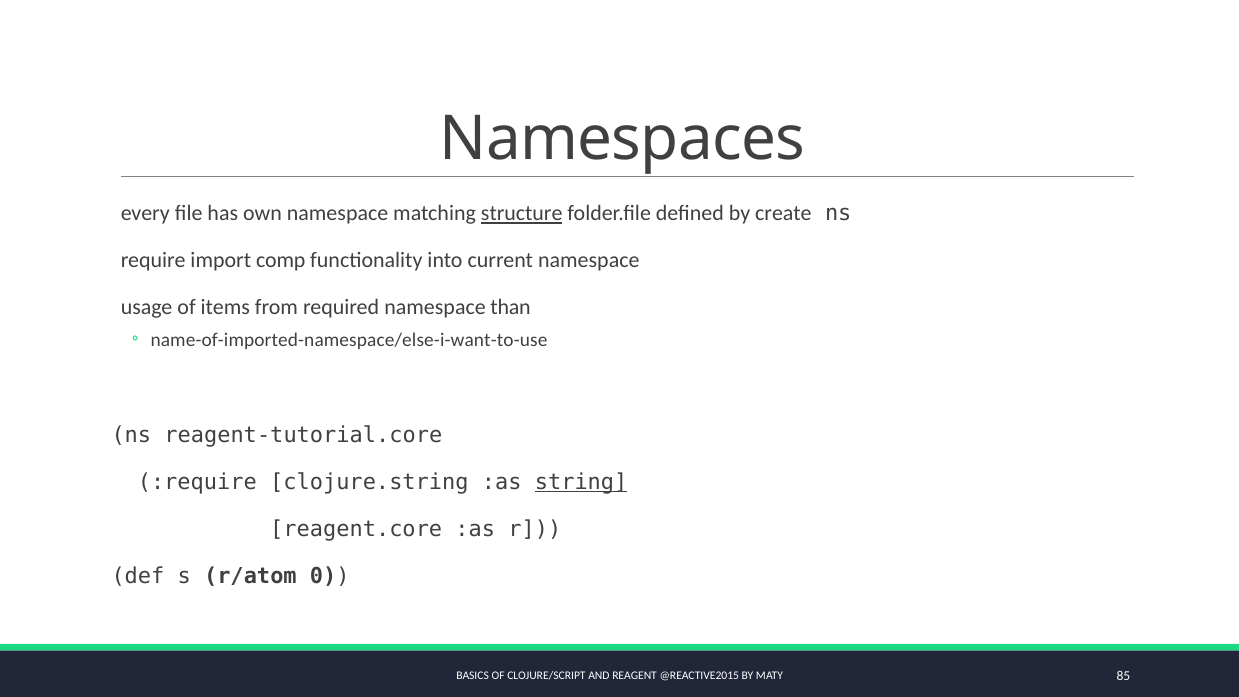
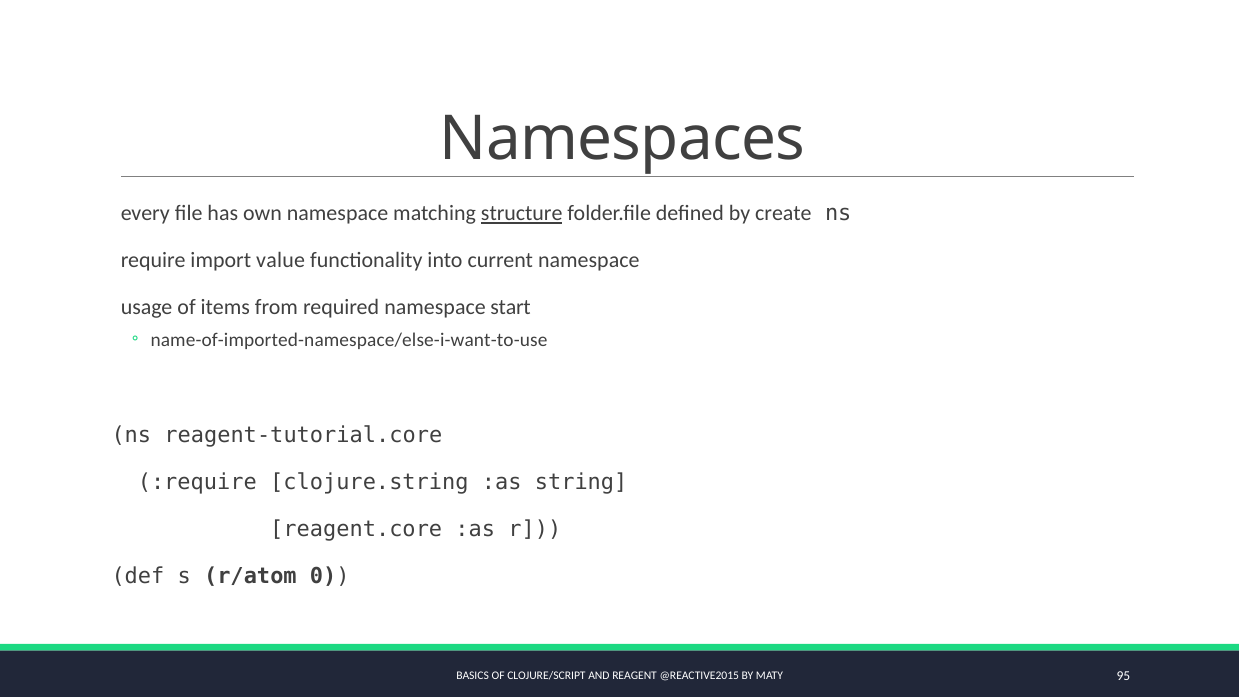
comp: comp -> value
than: than -> start
string underline: present -> none
85: 85 -> 95
